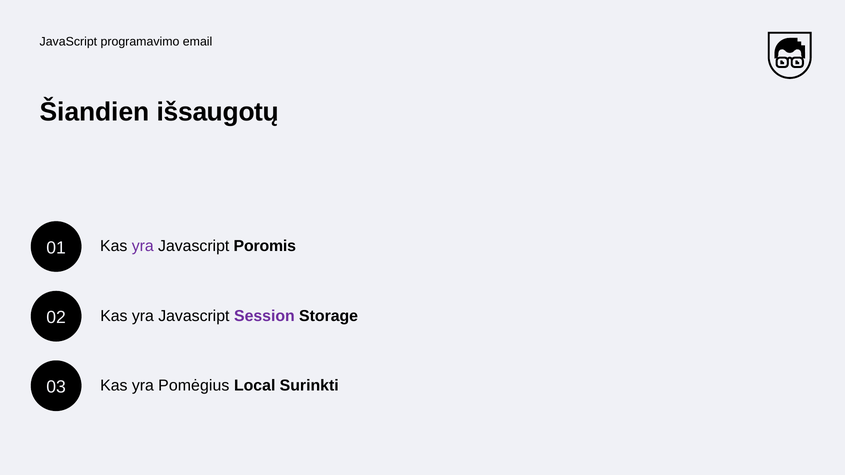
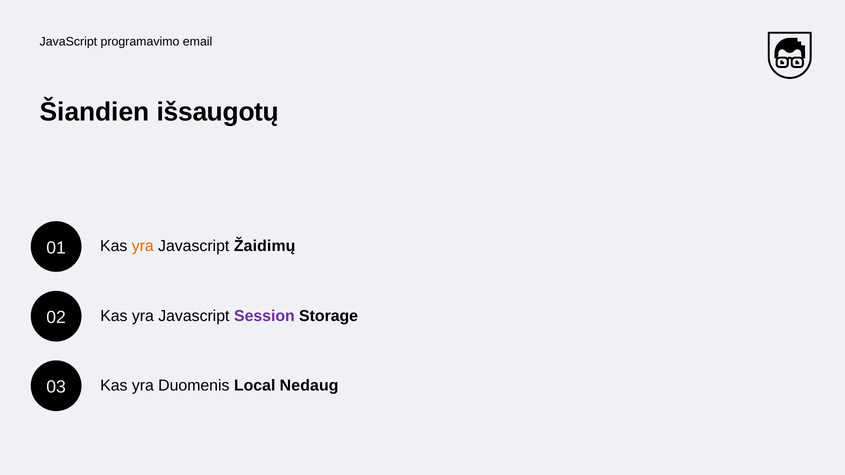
yra at (143, 246) colour: purple -> orange
Poromis: Poromis -> Žaidimų
Pomėgius: Pomėgius -> Duomenis
Surinkti: Surinkti -> Nedaug
